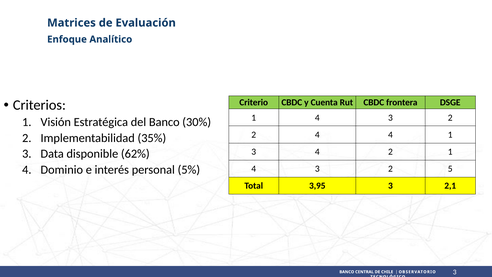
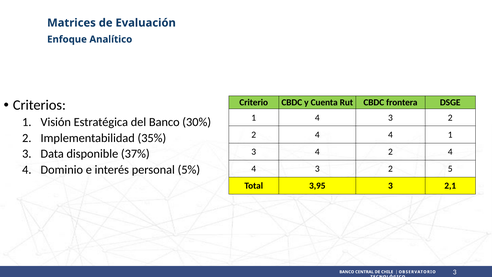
4 2 1: 1 -> 4
62%: 62% -> 37%
